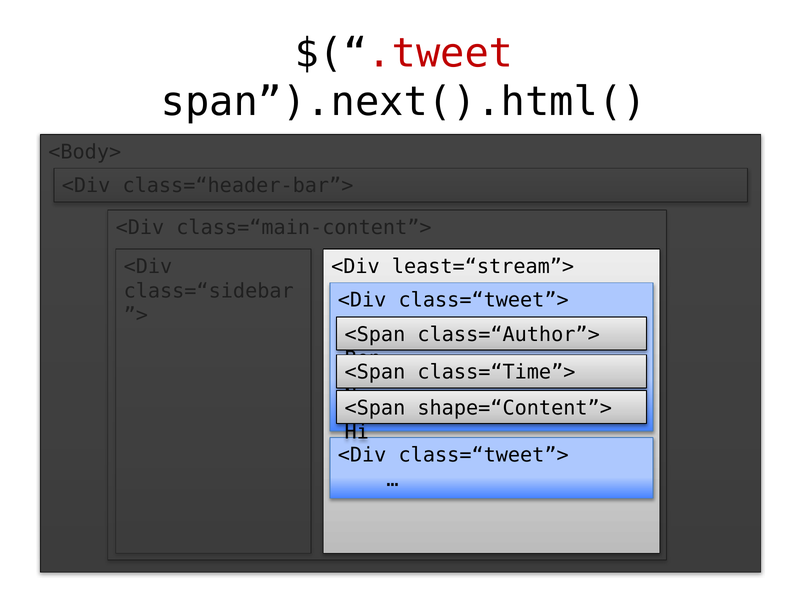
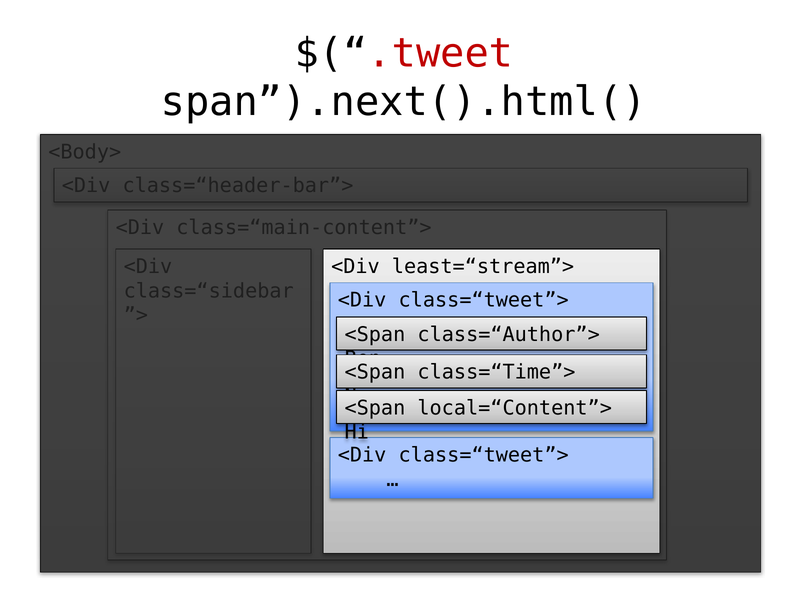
shape=“Content”>: shape=“Content”> -> local=“Content”>
